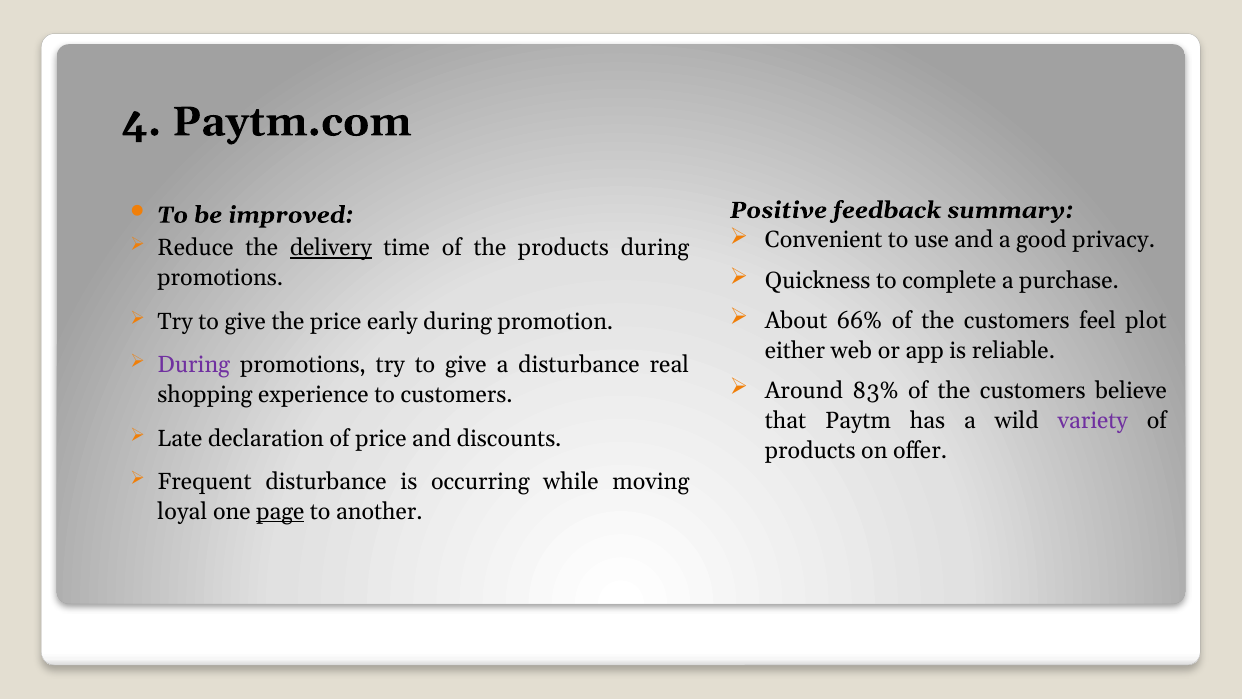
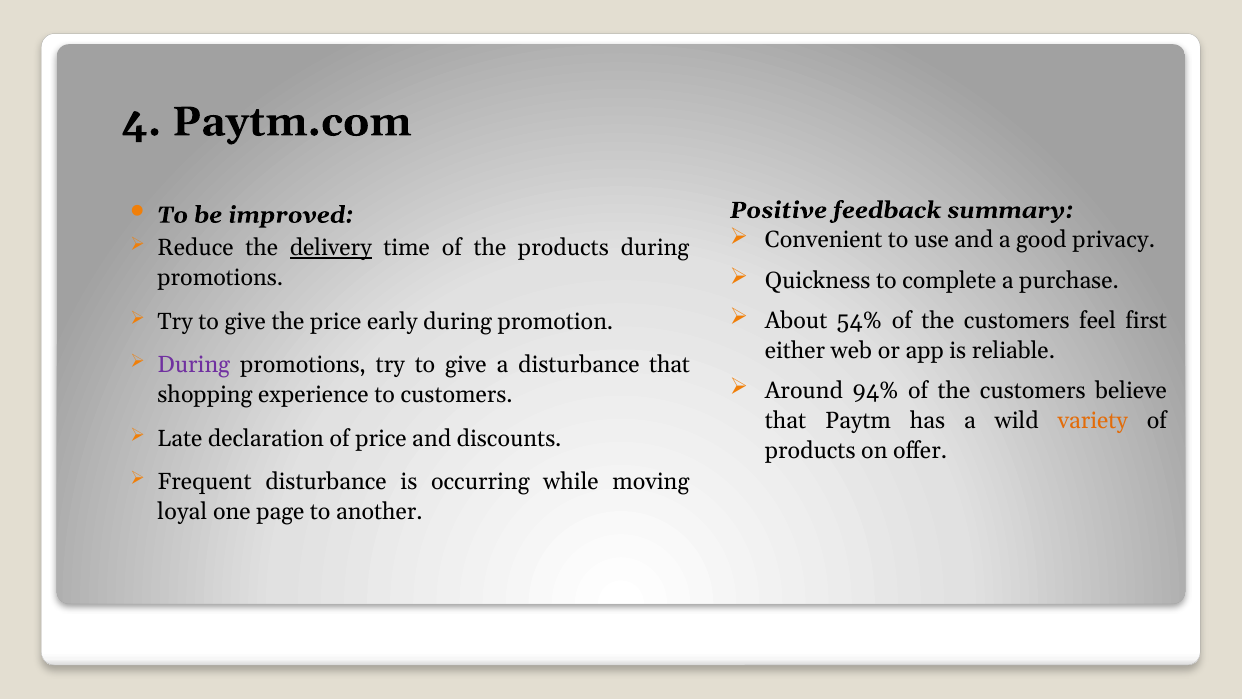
66%: 66% -> 54%
plot: plot -> first
disturbance real: real -> that
83%: 83% -> 94%
variety colour: purple -> orange
page underline: present -> none
